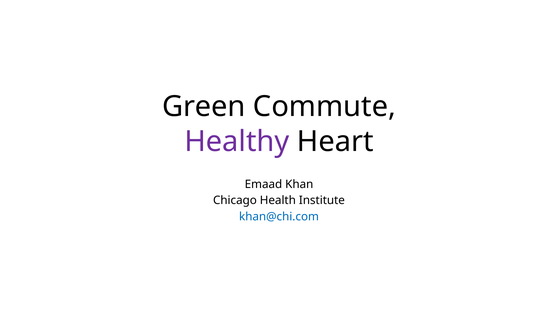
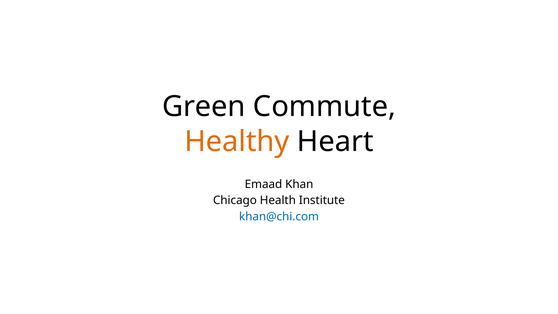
Healthy colour: purple -> orange
